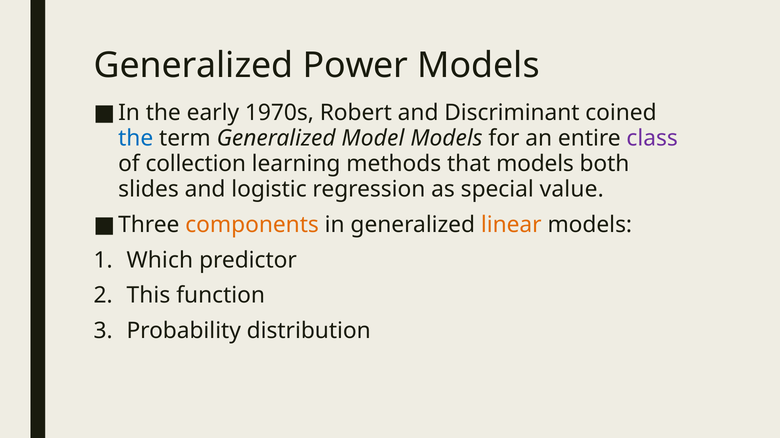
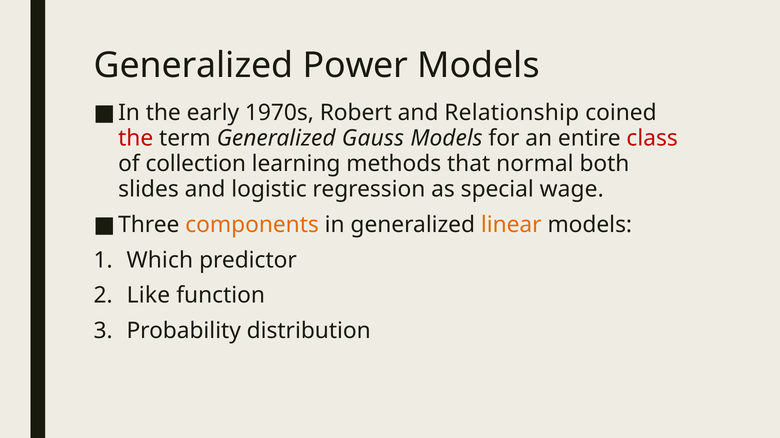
Discriminant: Discriminant -> Relationship
the at (136, 138) colour: blue -> red
Model: Model -> Gauss
class colour: purple -> red
that models: models -> normal
value: value -> wage
This: This -> Like
